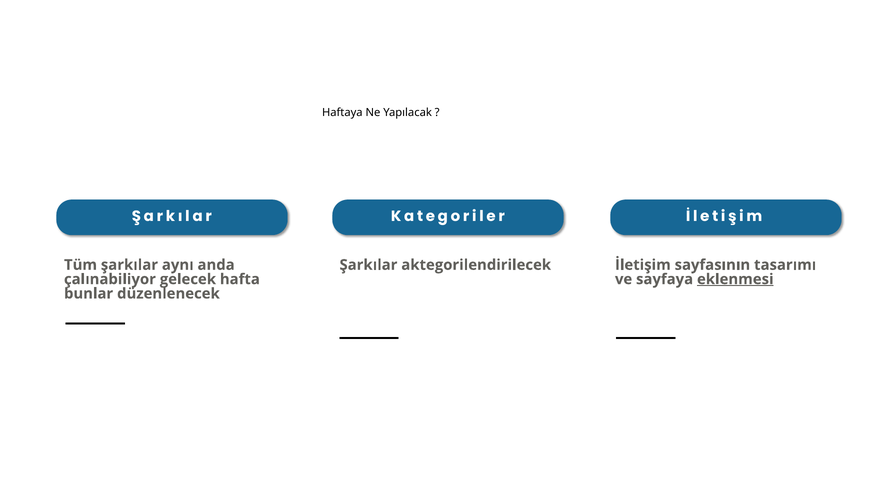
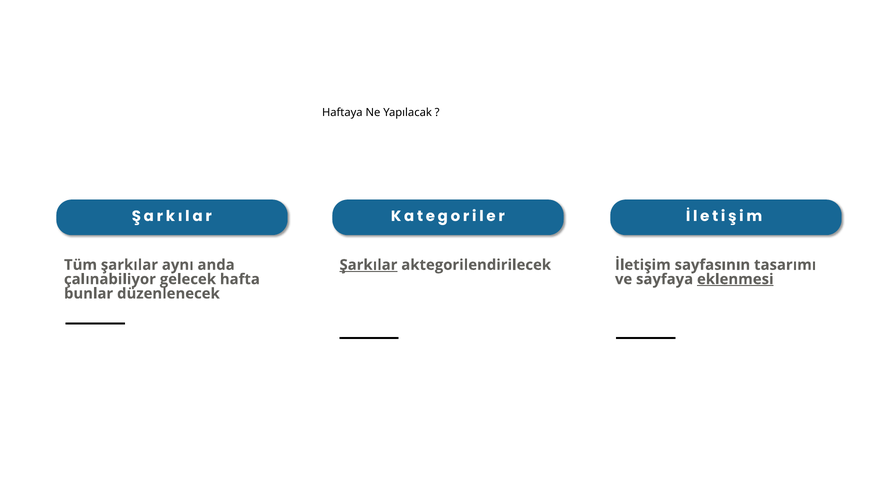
Şarkılar at (368, 265) underline: none -> present
